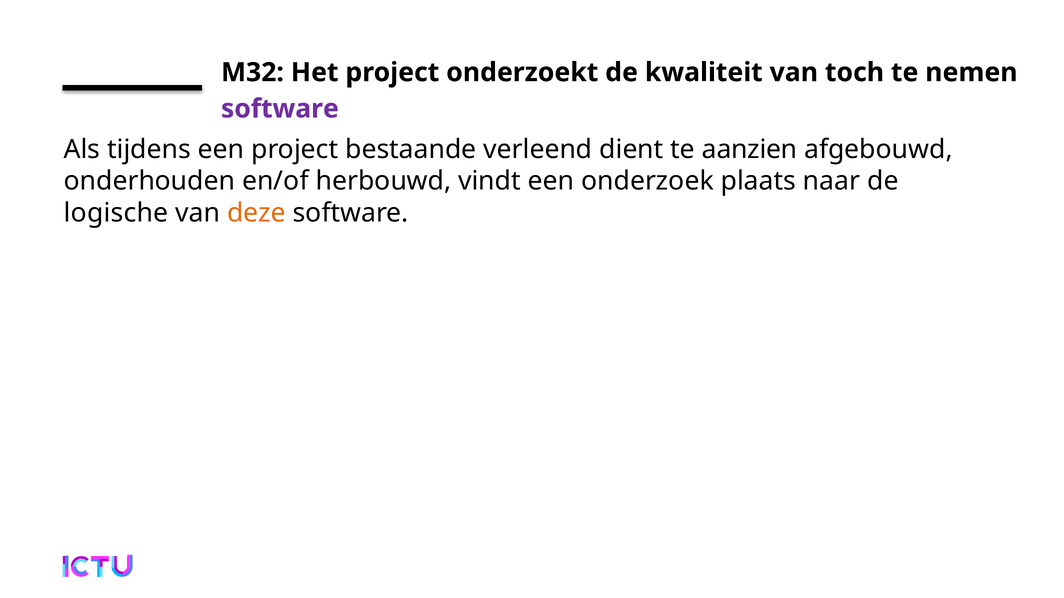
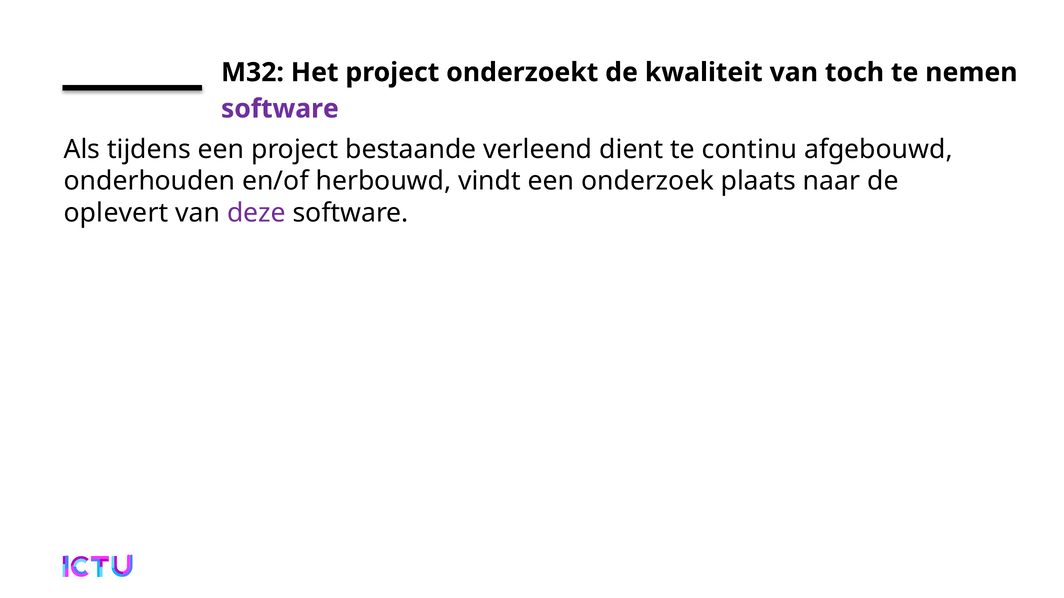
aanzien: aanzien -> continu
logische: logische -> oplevert
deze colour: orange -> purple
